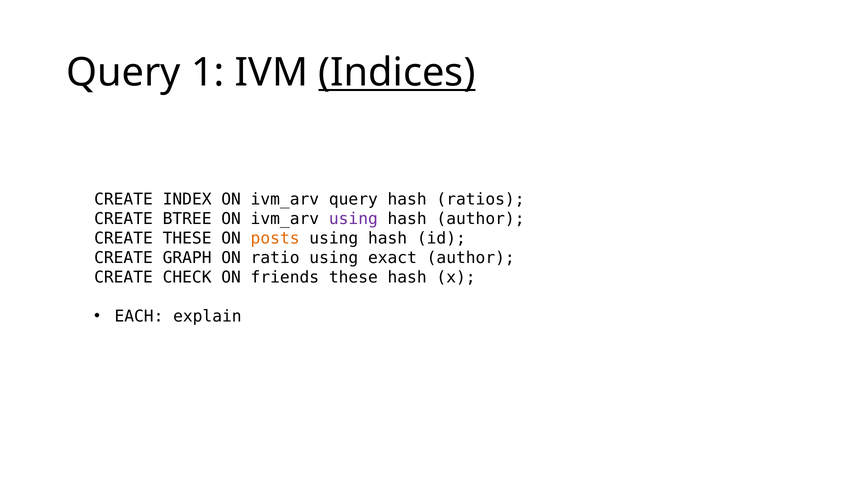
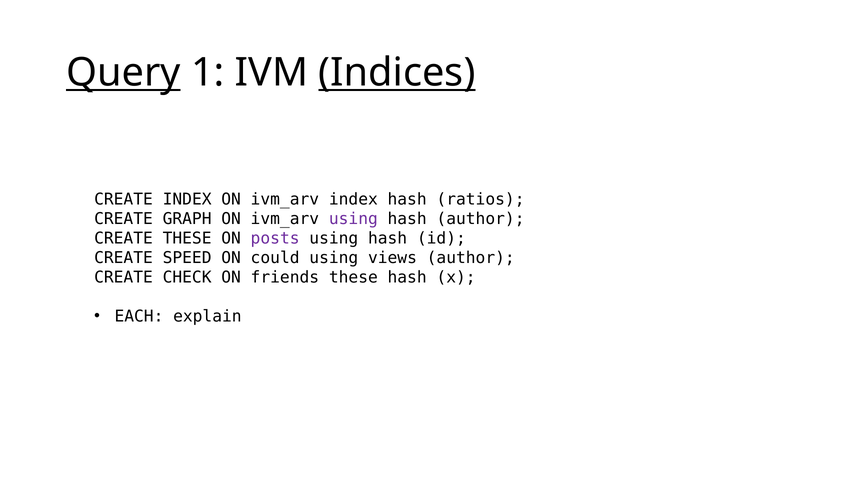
Query at (123, 73) underline: none -> present
ivm_arv query: query -> index
BTREE: BTREE -> GRAPH
posts colour: orange -> purple
GRAPH: GRAPH -> SPEED
ratio: ratio -> could
exact: exact -> views
